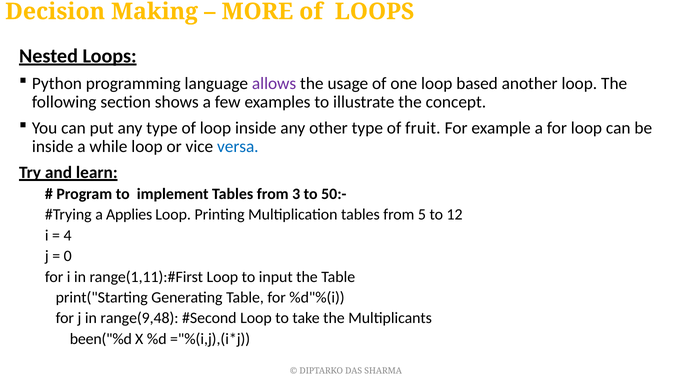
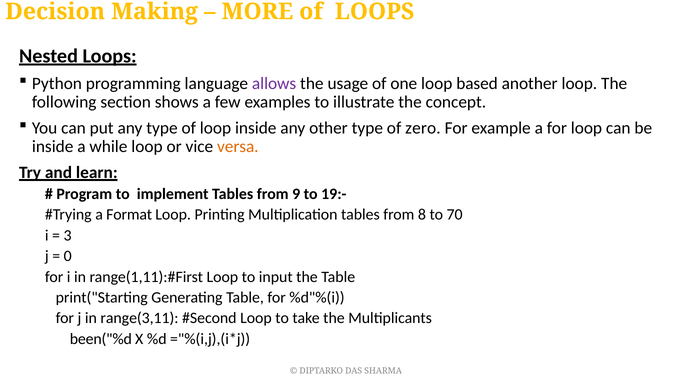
fruit: fruit -> zero
versa colour: blue -> orange
3: 3 -> 9
50:-: 50:- -> 19:-
Applies: Applies -> Format
5: 5 -> 8
to 12: 12 -> 70
4: 4 -> 3
range(9,48: range(9,48 -> range(3,11
